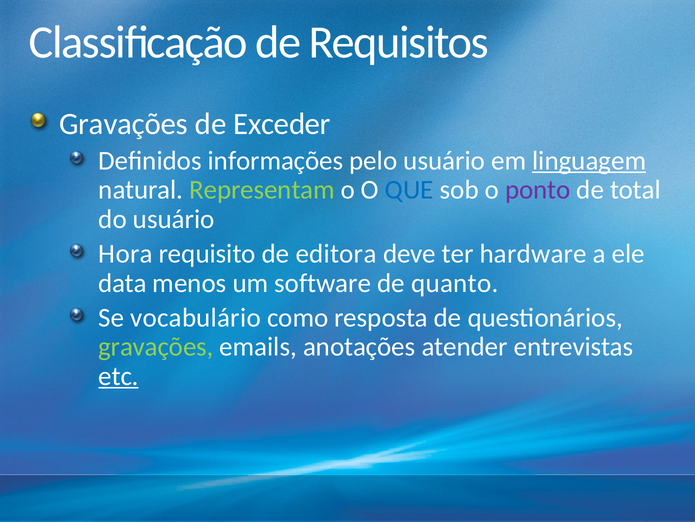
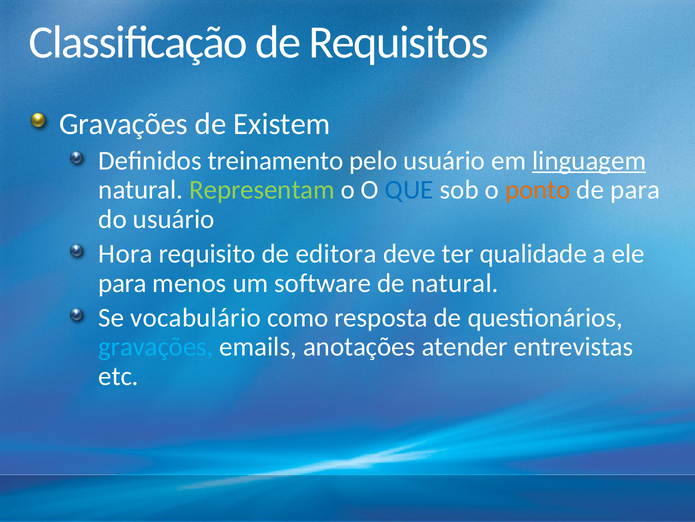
Exceder: Exceder -> Existem
informações: informações -> treinamento
ponto colour: purple -> orange
de total: total -> para
hardware: hardware -> qualidade
data at (123, 283): data -> para
de quanto: quanto -> natural
gravações at (156, 347) colour: light green -> light blue
etc underline: present -> none
